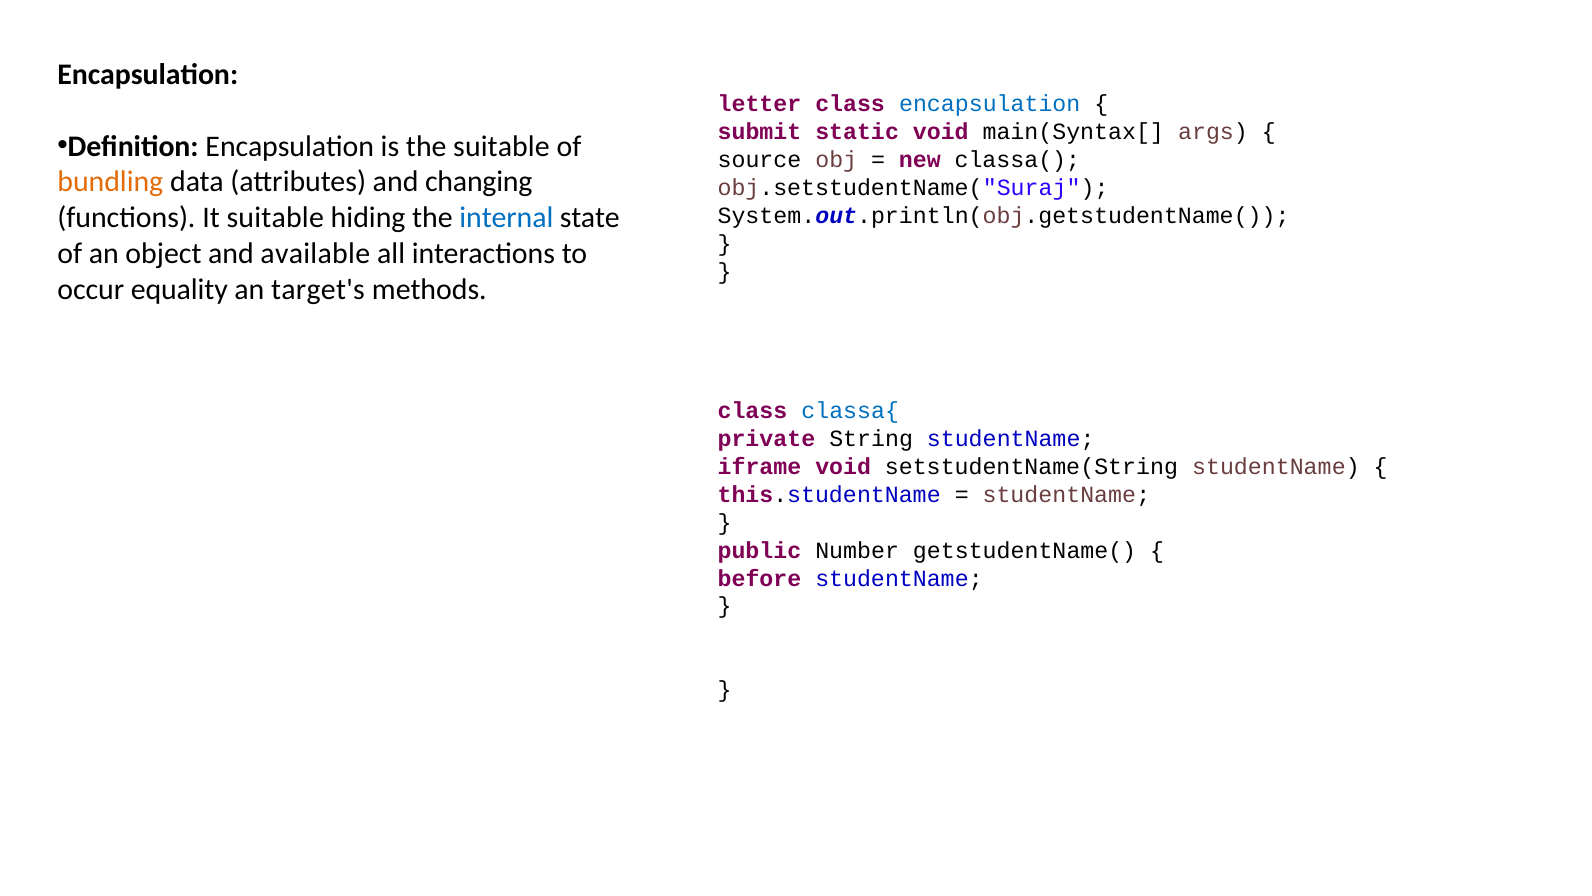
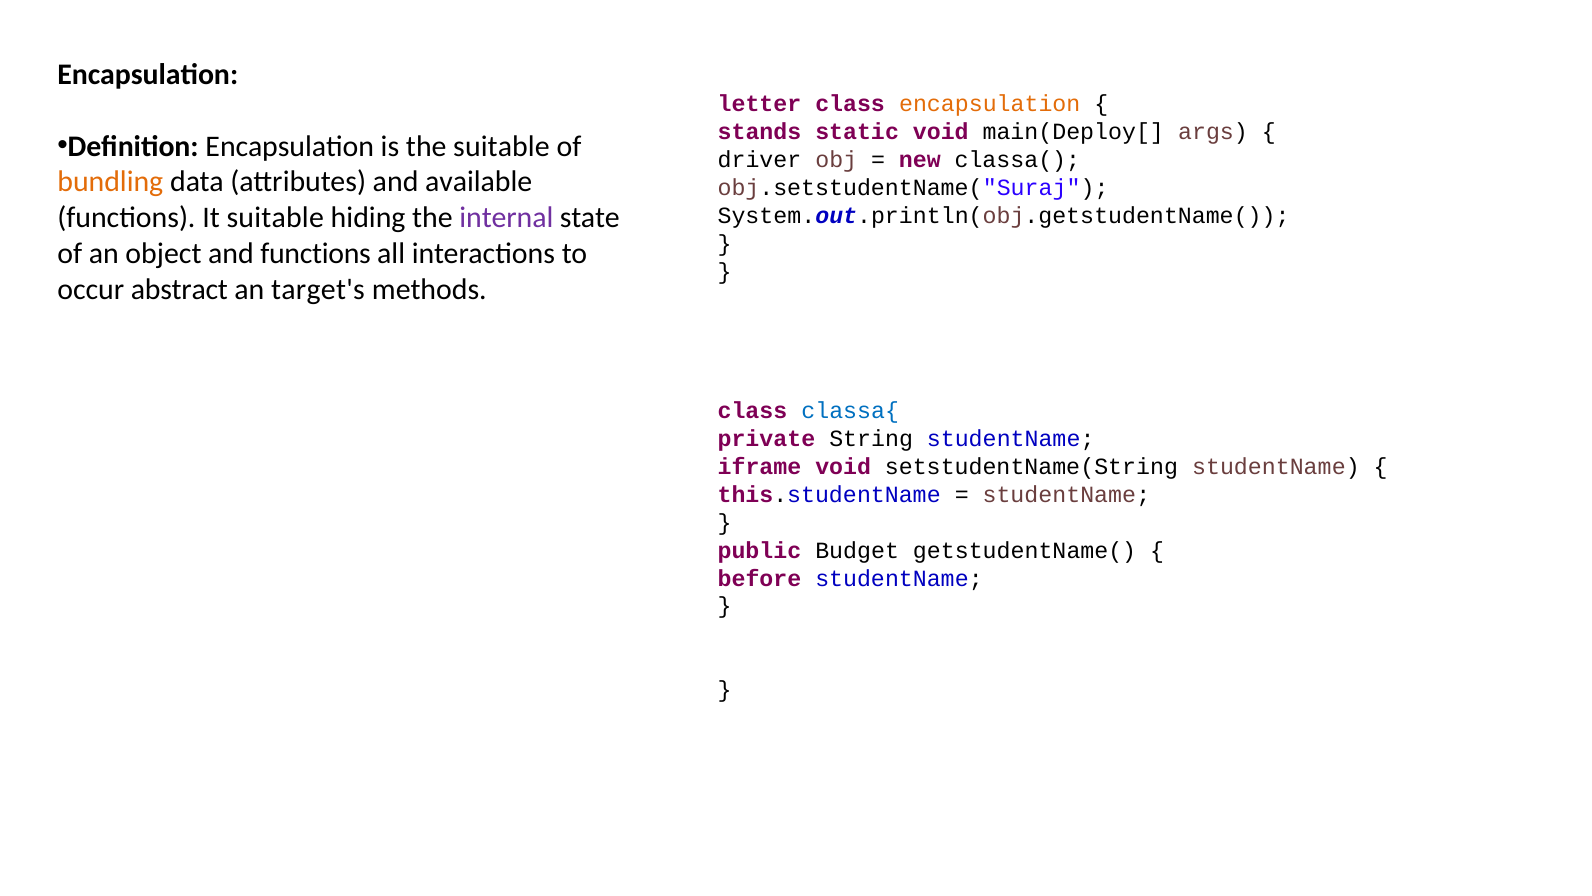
encapsulation at (990, 104) colour: blue -> orange
submit: submit -> stands
main(Syntax[: main(Syntax[ -> main(Deploy[
source: source -> driver
changing: changing -> available
internal colour: blue -> purple
and available: available -> functions
equality: equality -> abstract
Number: Number -> Budget
